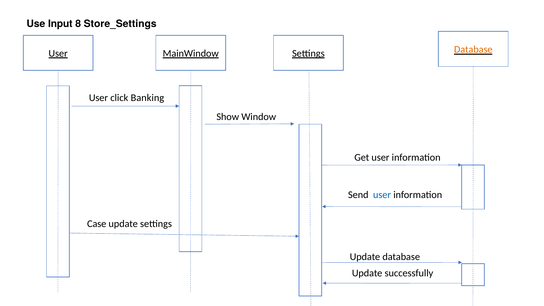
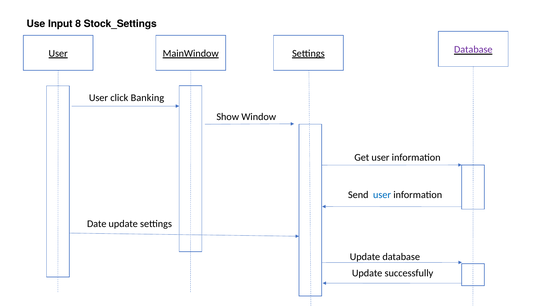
Store_Settings: Store_Settings -> Stock_Settings
Database at (473, 50) colour: orange -> purple
Case: Case -> Date
